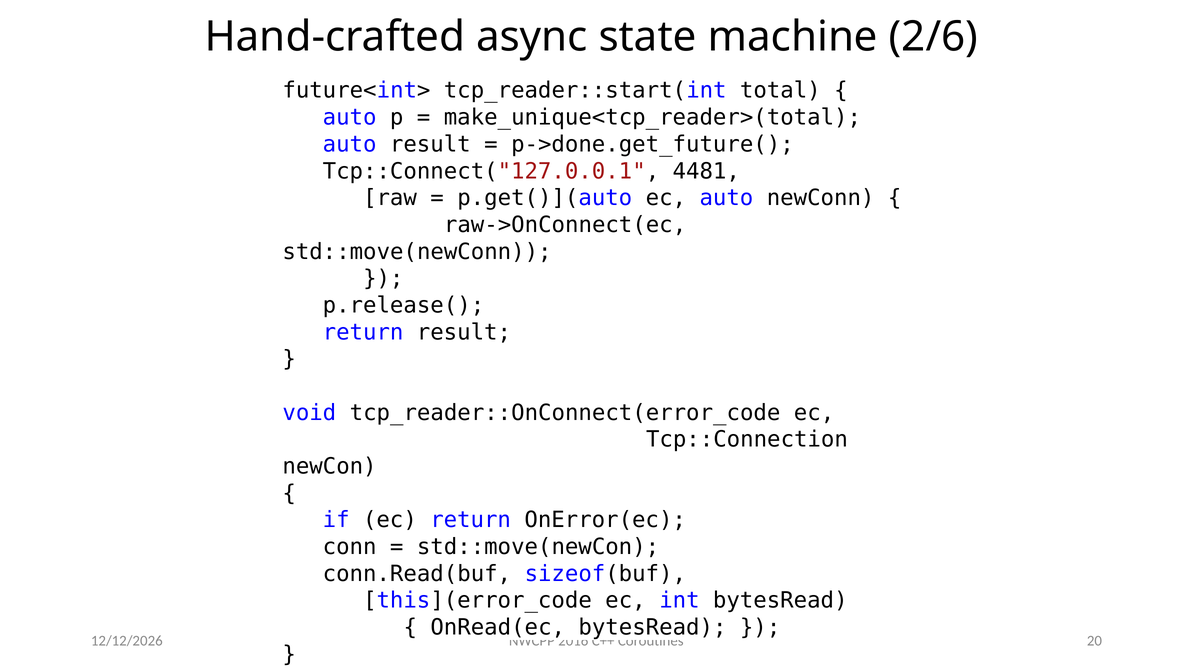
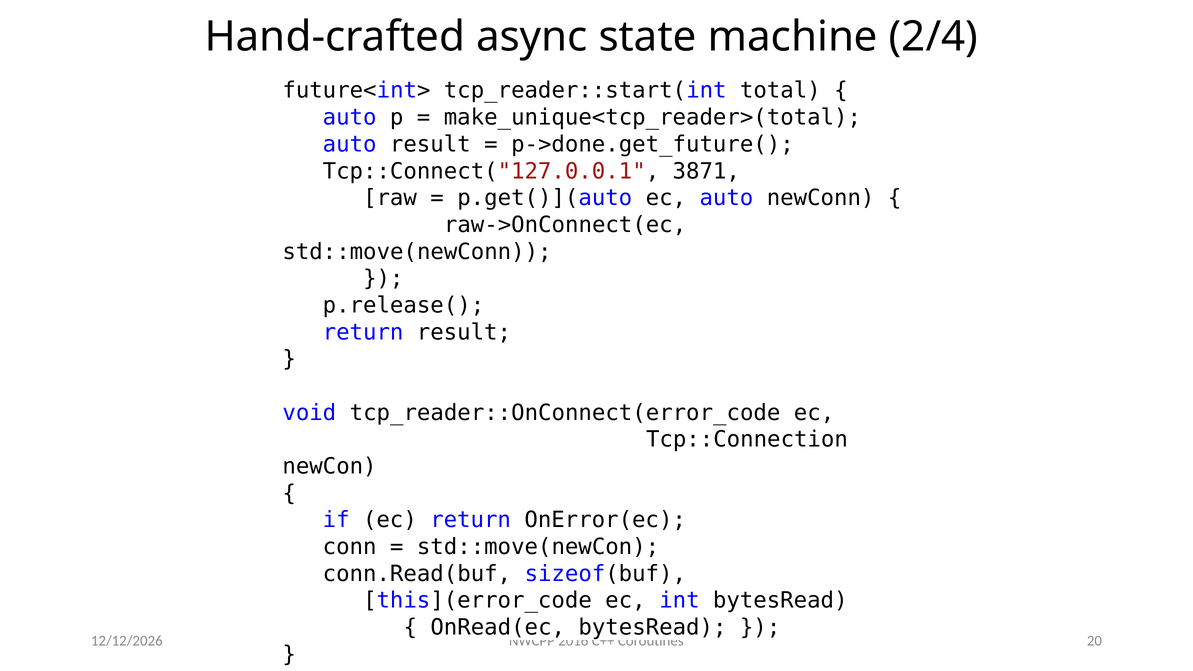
2/6: 2/6 -> 2/4
4481: 4481 -> 3871
